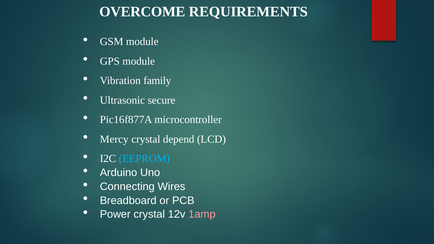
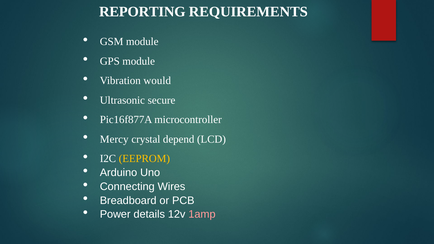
OVERCOME: OVERCOME -> REPORTING
family: family -> would
EEPROM colour: light blue -> yellow
Power crystal: crystal -> details
